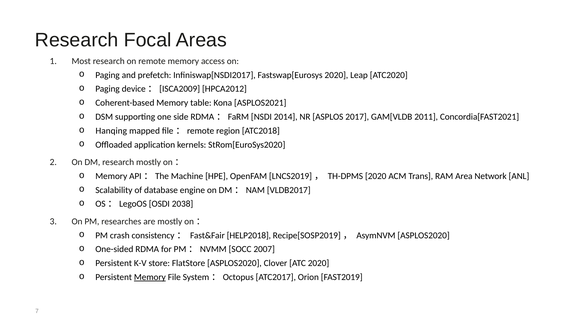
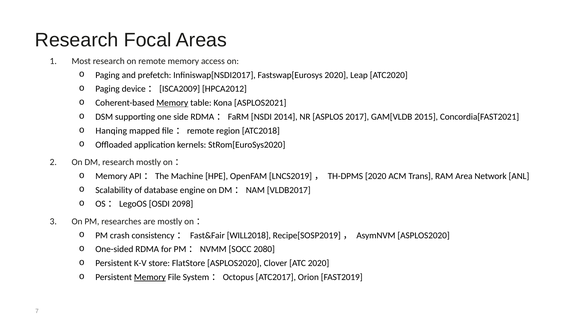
Memory at (172, 103) underline: none -> present
2011: 2011 -> 2015
2038: 2038 -> 2098
HELP2018: HELP2018 -> WILL2018
2007: 2007 -> 2080
